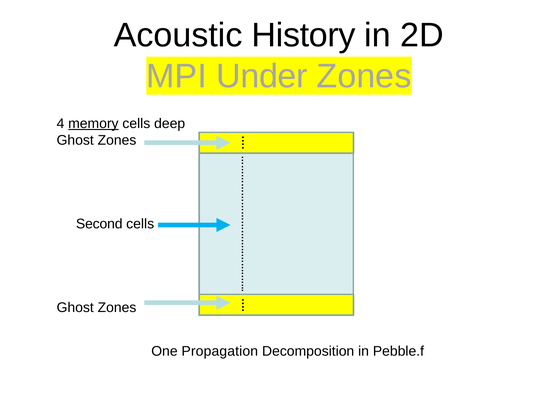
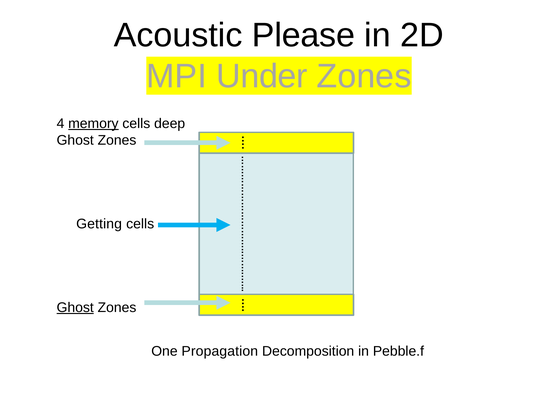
History: History -> Please
Second: Second -> Getting
Ghost at (75, 308) underline: none -> present
